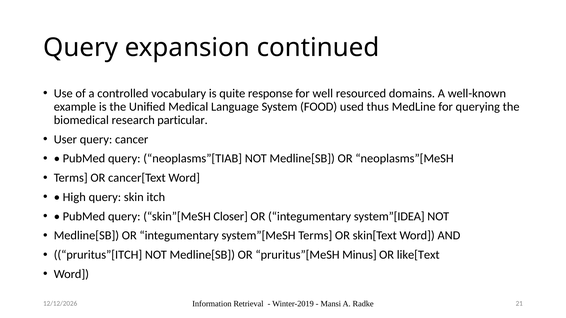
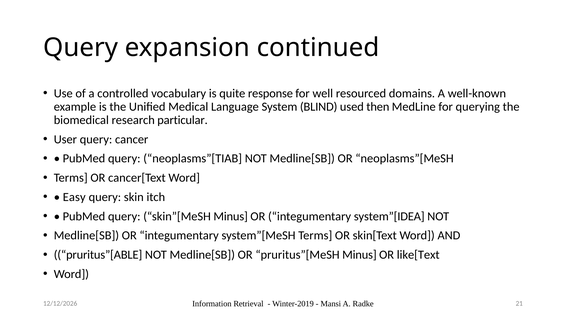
FOOD: FOOD -> BLIND
thus: thus -> then
High: High -> Easy
skin”[MeSH Closer: Closer -> Minus
pruritus”[ITCH: pruritus”[ITCH -> pruritus”[ABLE
